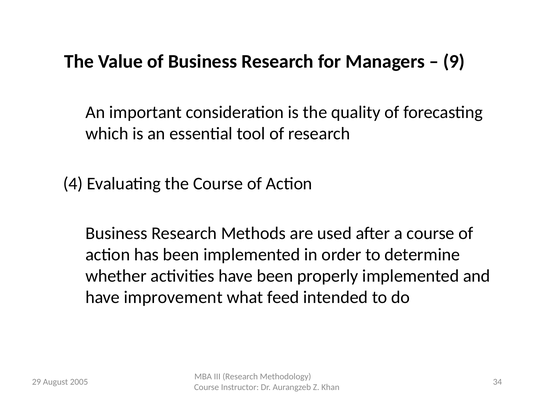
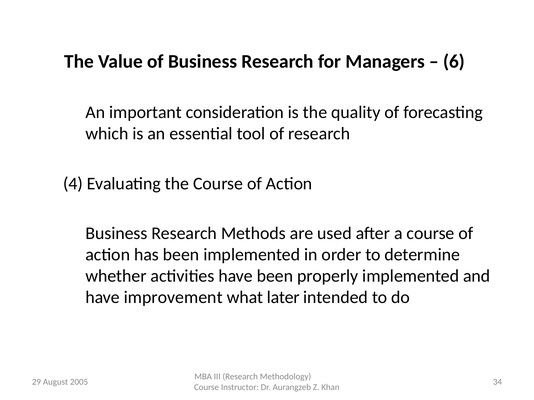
9: 9 -> 6
feed: feed -> later
